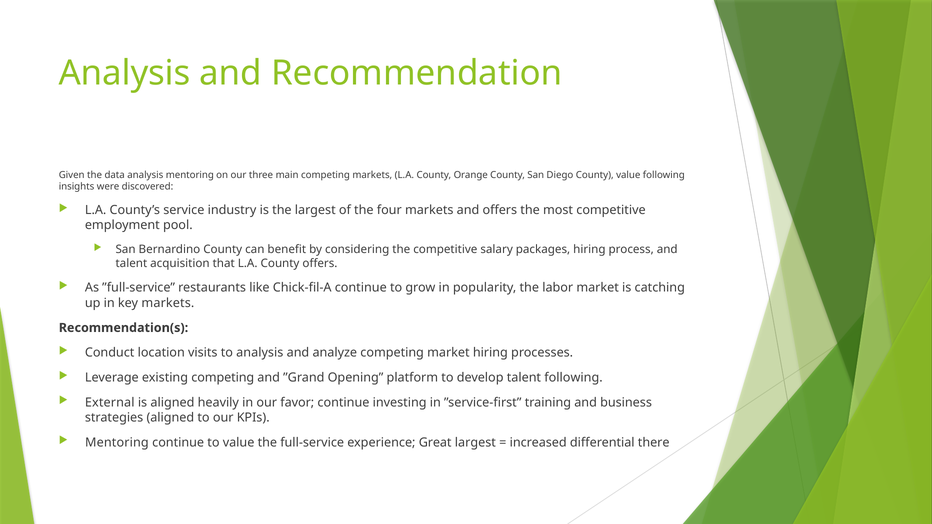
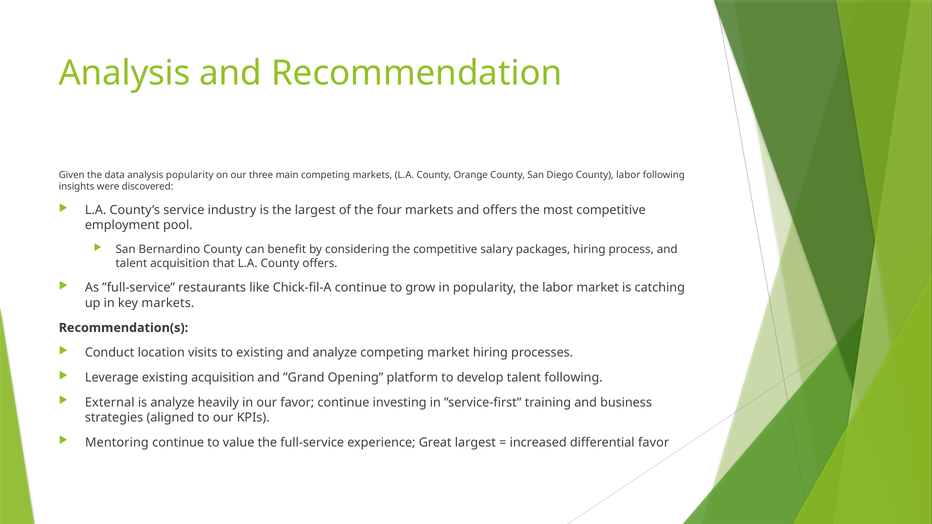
analysis mentoring: mentoring -> popularity
County value: value -> labor
to analysis: analysis -> existing
existing competing: competing -> acquisition
is aligned: aligned -> analyze
differential there: there -> favor
